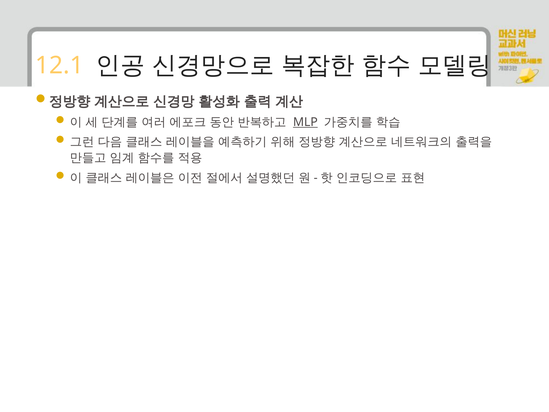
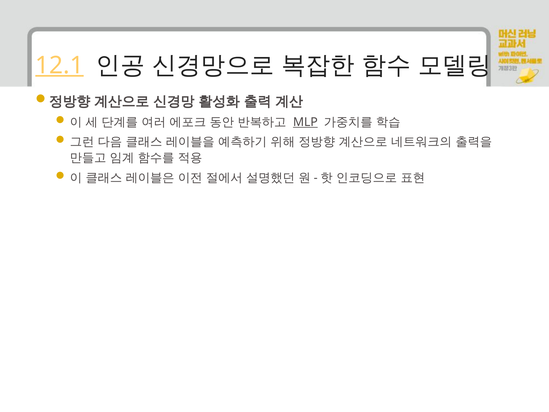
12.1 underline: none -> present
